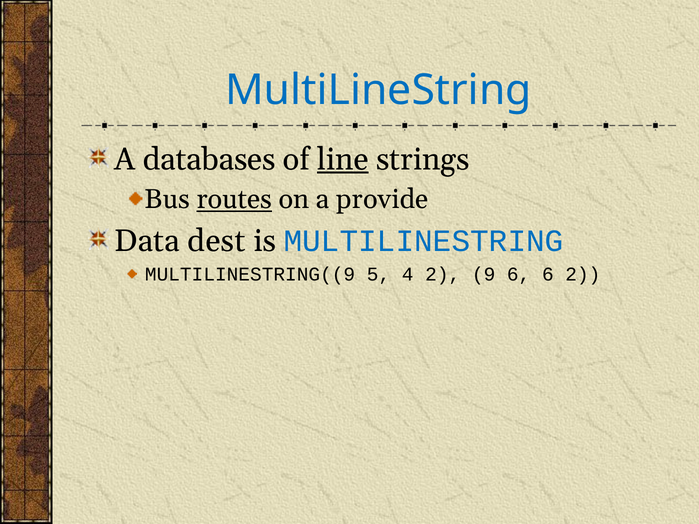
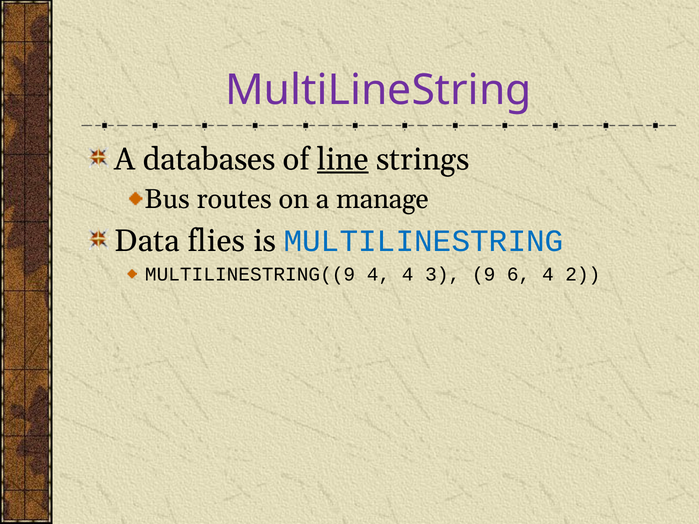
MultiLineString at (378, 90) colour: blue -> purple
routes underline: present -> none
provide: provide -> manage
dest: dest -> flies
MULTILINESTRING((9 5: 5 -> 4
4 2: 2 -> 3
6 6: 6 -> 4
